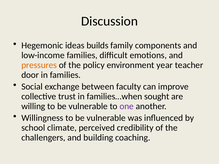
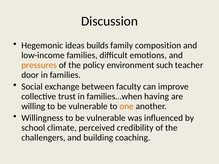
components: components -> composition
year: year -> such
sought: sought -> having
one colour: purple -> orange
